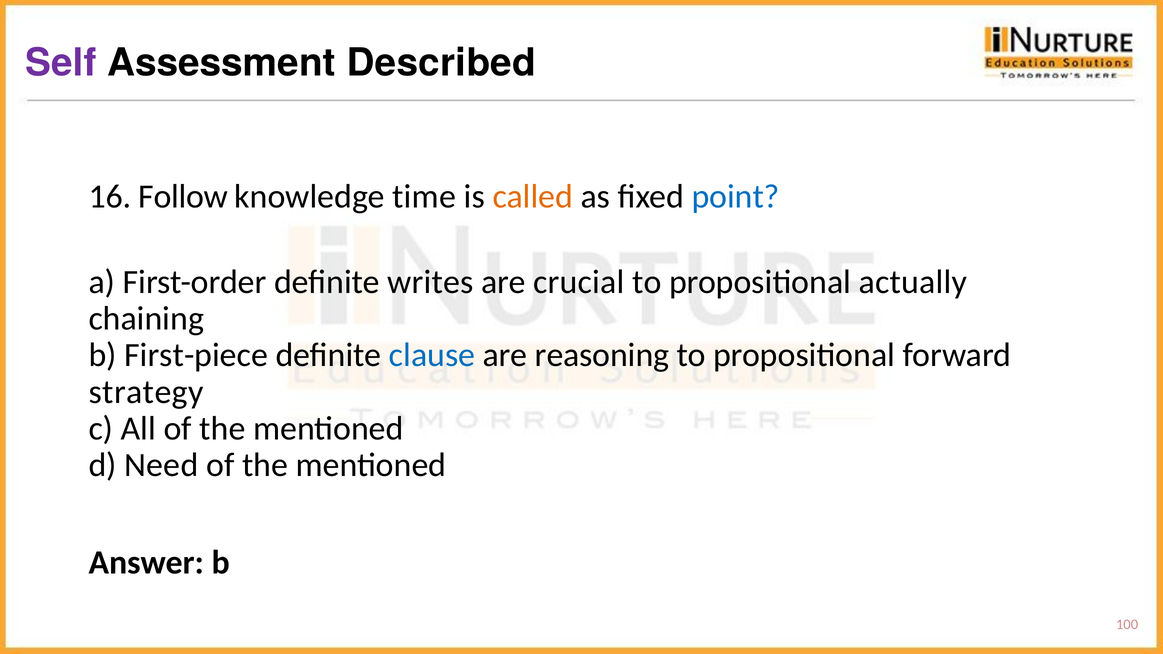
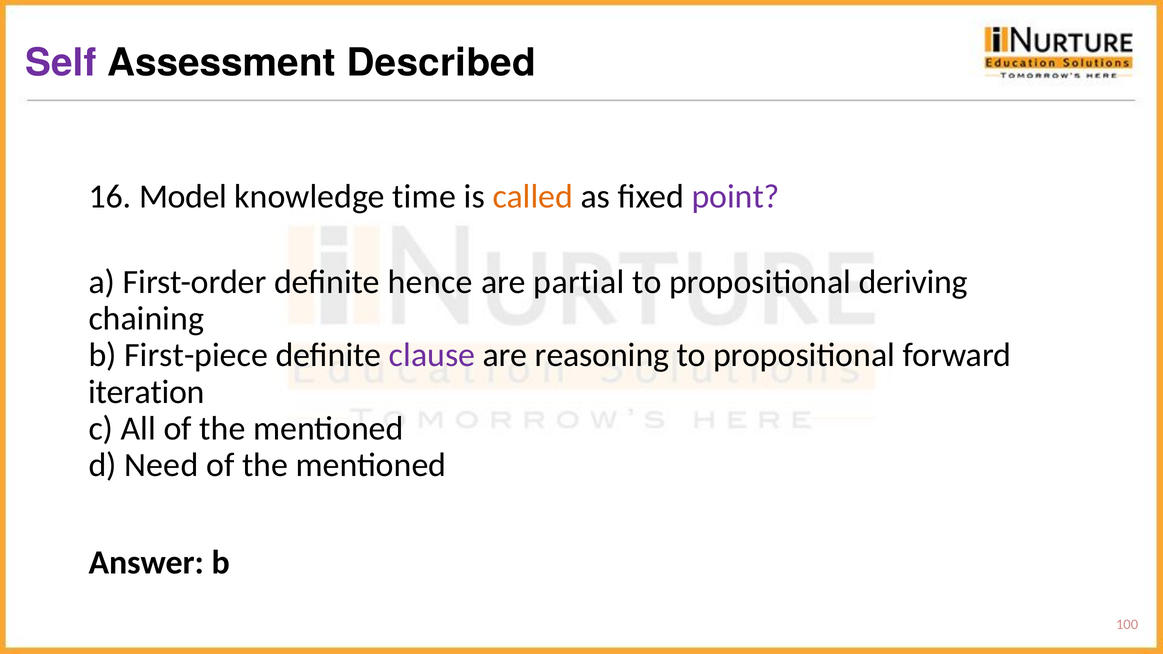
Follow: Follow -> Model
point colour: blue -> purple
writes: writes -> hence
crucial: crucial -> partial
actually: actually -> deriving
clause colour: blue -> purple
strategy: strategy -> iteration
